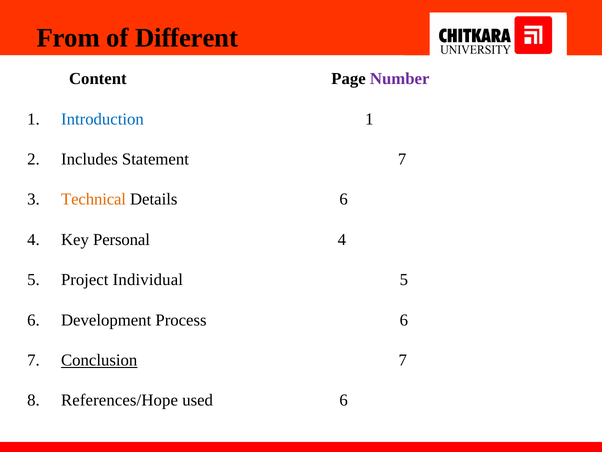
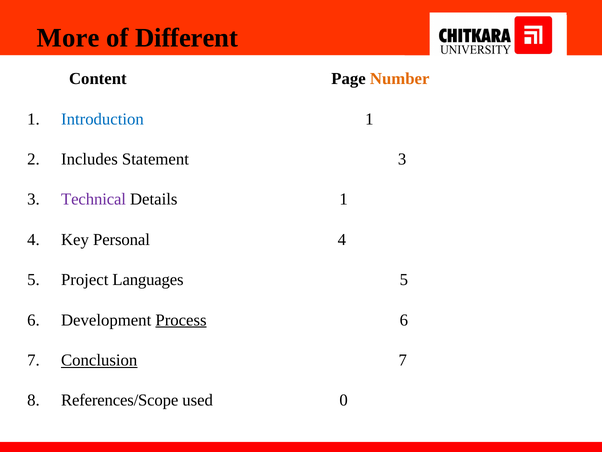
From: From -> More
Number colour: purple -> orange
Statement 7: 7 -> 3
Technical colour: orange -> purple
Details 6: 6 -> 1
Individual: Individual -> Languages
Process underline: none -> present
References/Hope: References/Hope -> References/Scope
used 6: 6 -> 0
